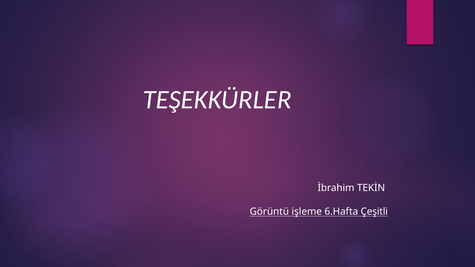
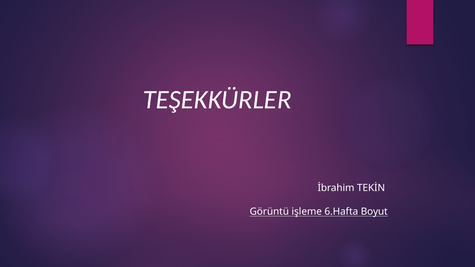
Çeşitli: Çeşitli -> Boyut
